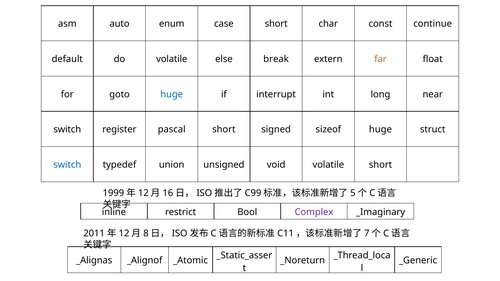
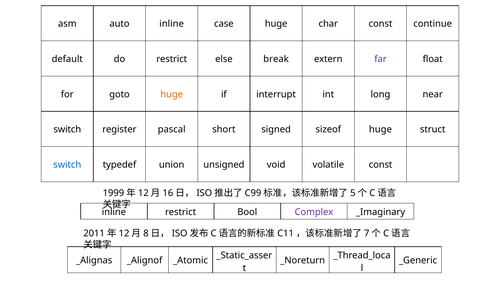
auto enum: enum -> inline
case short: short -> huge
do volatile: volatile -> restrict
far colour: orange -> purple
huge at (172, 94) colour: blue -> orange
volatile short: short -> const
